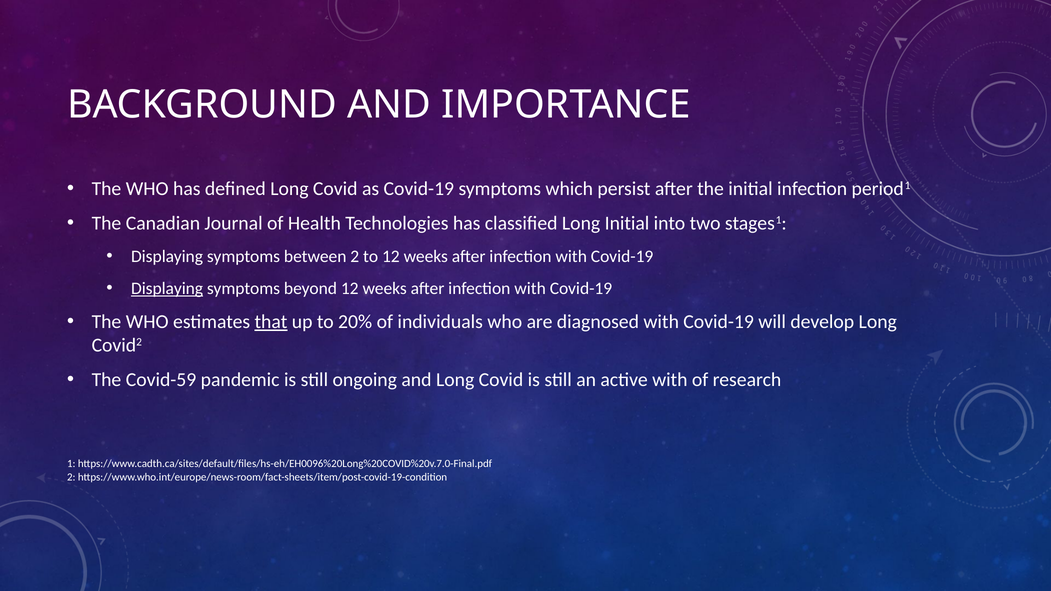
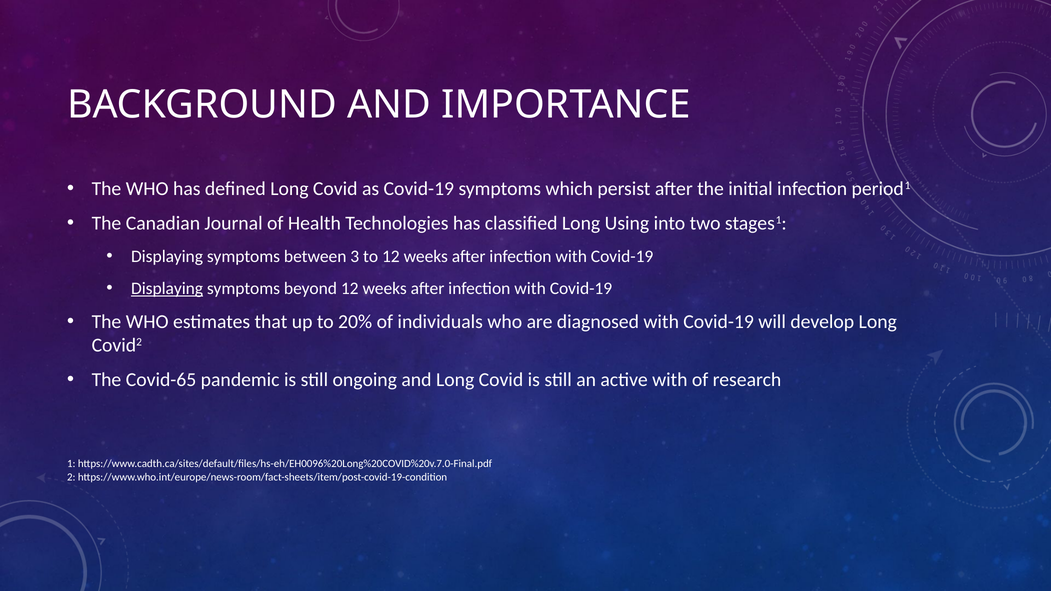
Long Initial: Initial -> Using
between 2: 2 -> 3
that underline: present -> none
Covid-59: Covid-59 -> Covid-65
